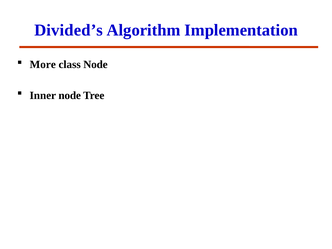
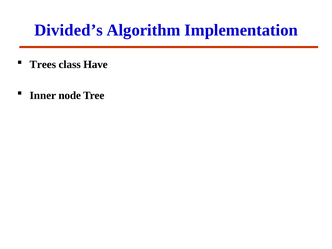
More: More -> Trees
class Node: Node -> Have
